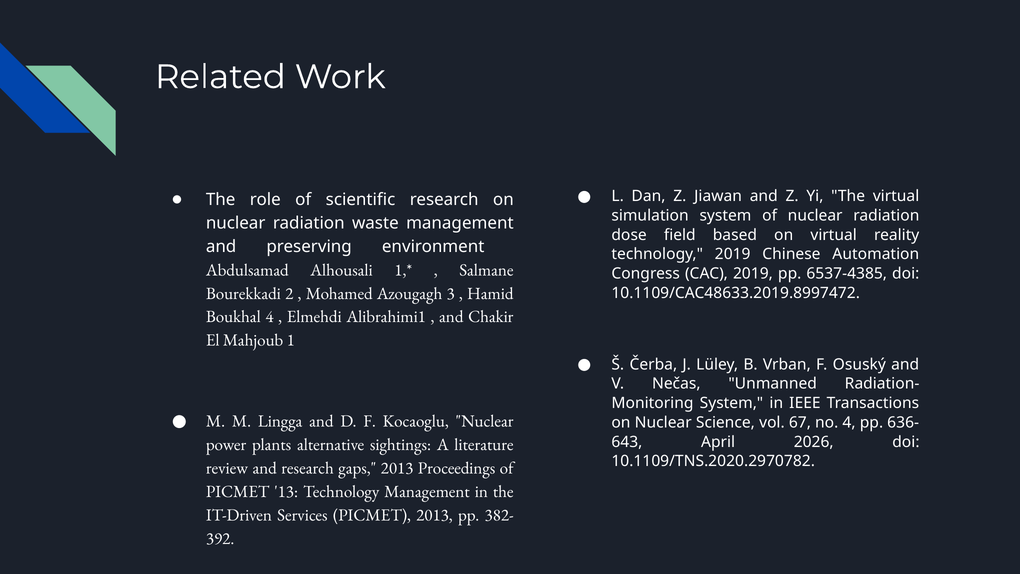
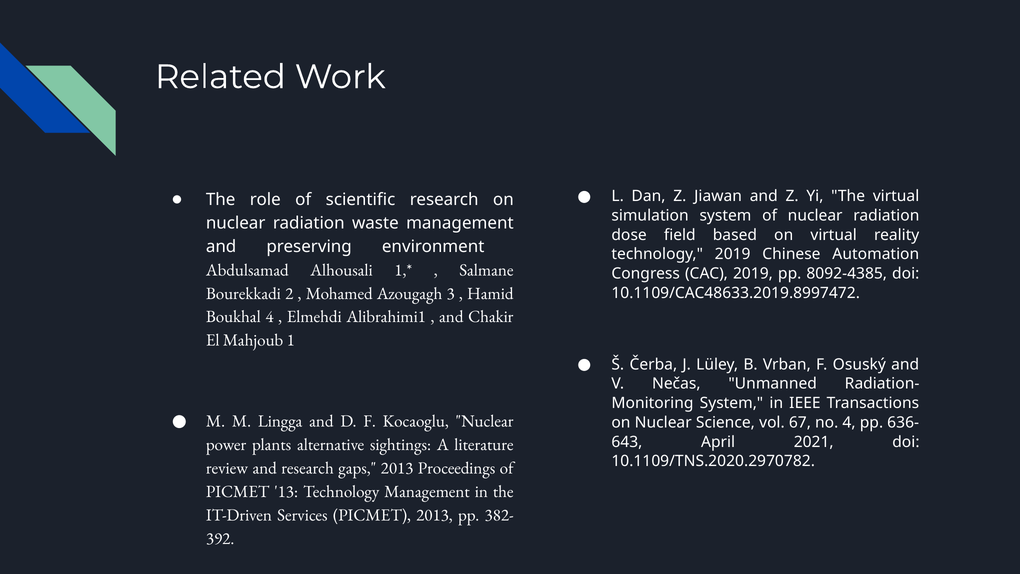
6537-4385: 6537-4385 -> 8092-4385
2026: 2026 -> 2021
